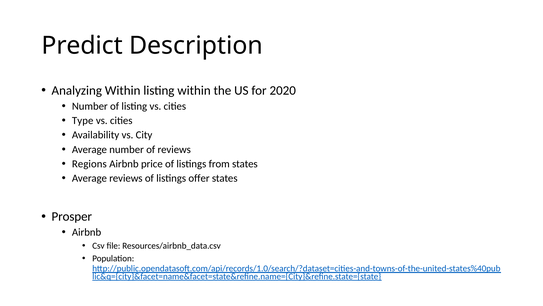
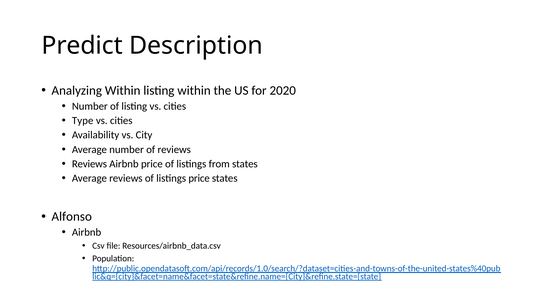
Regions at (89, 164): Regions -> Reviews
listings offer: offer -> price
Prosper: Prosper -> Alfonso
